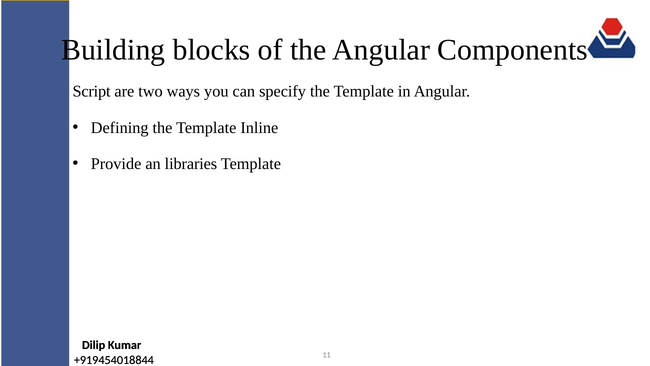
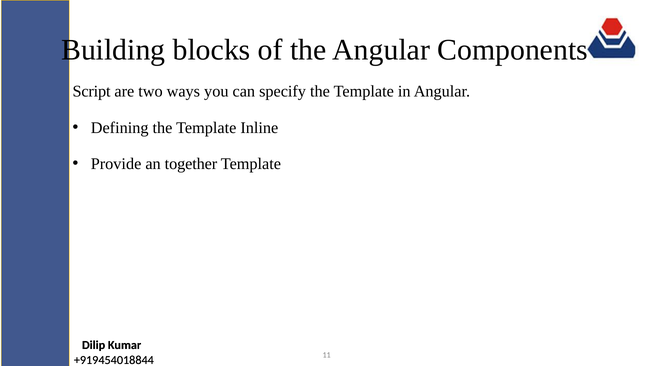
libraries: libraries -> together
